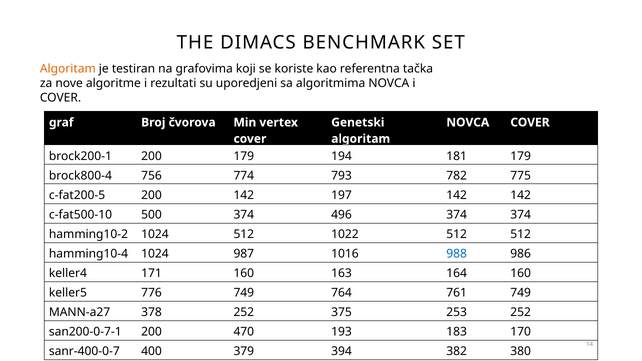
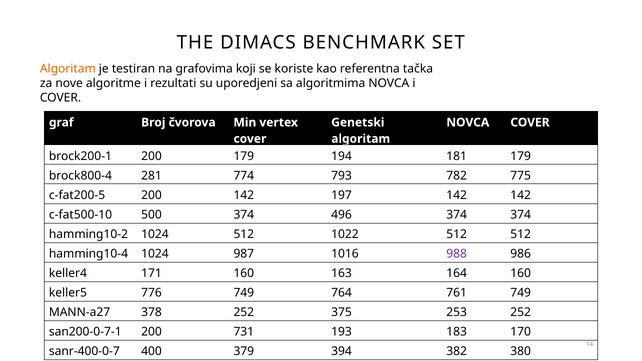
756: 756 -> 281
988 colour: blue -> purple
470: 470 -> 731
